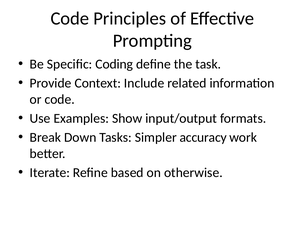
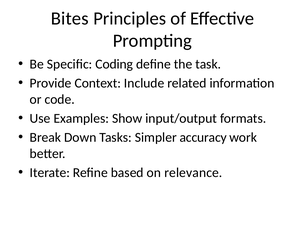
Code at (70, 18): Code -> Bites
otherwise: otherwise -> relevance
